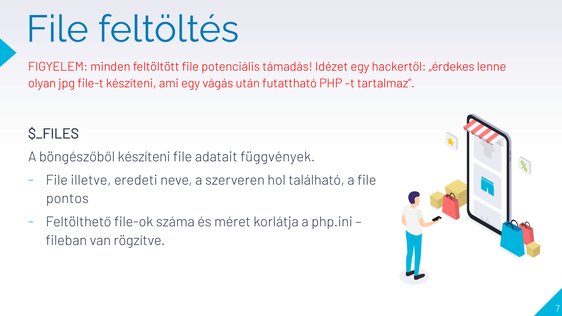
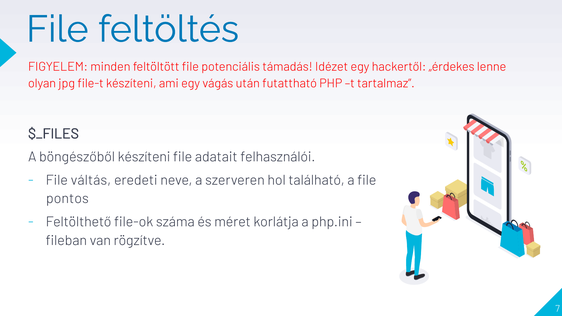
függvények: függvények -> felhasználói
illetve: illetve -> váltás
